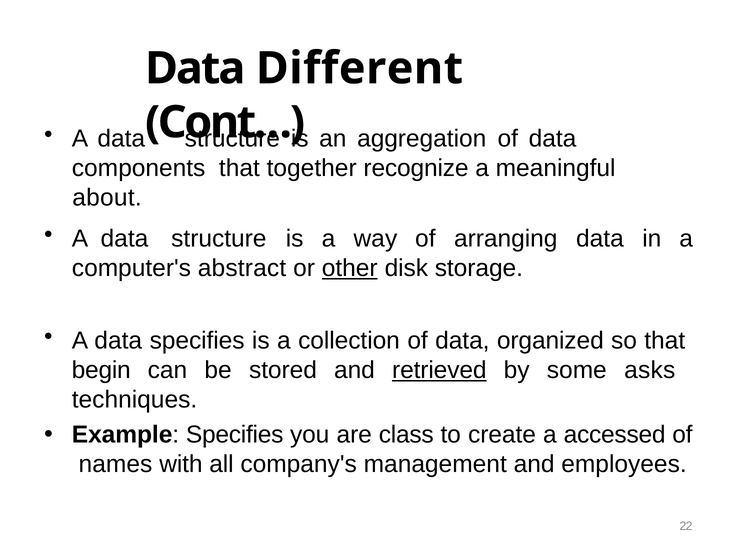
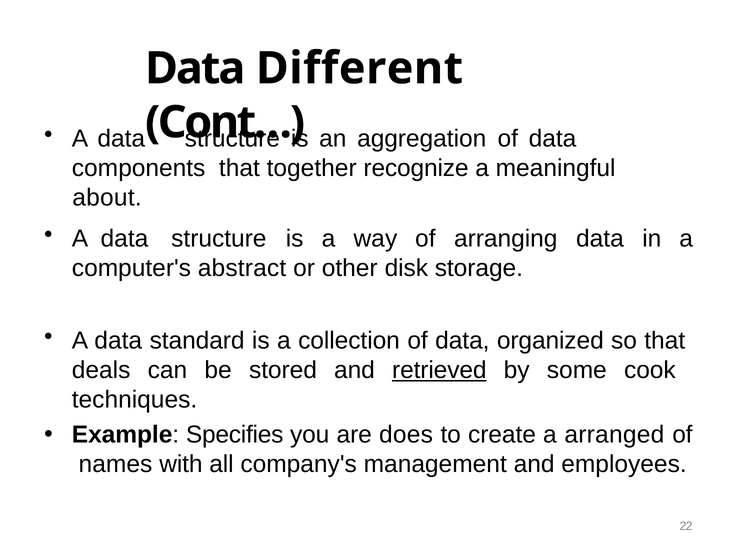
other underline: present -> none
data specifies: specifies -> standard
begin: begin -> deals
asks: asks -> cook
class: class -> does
accessed: accessed -> arranged
